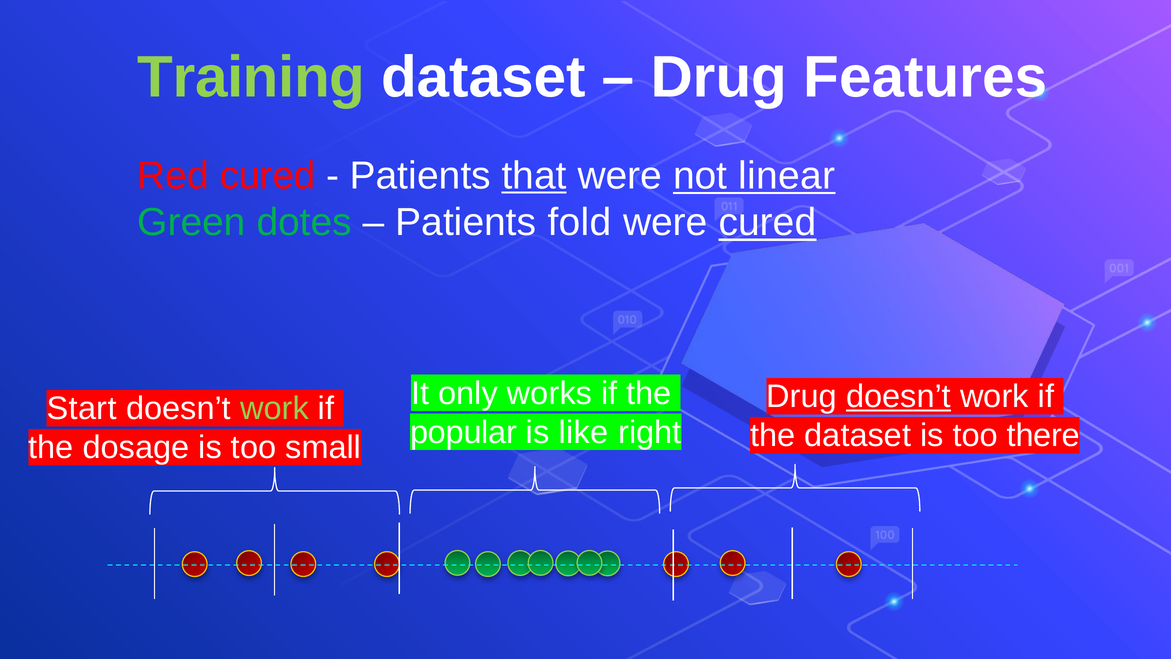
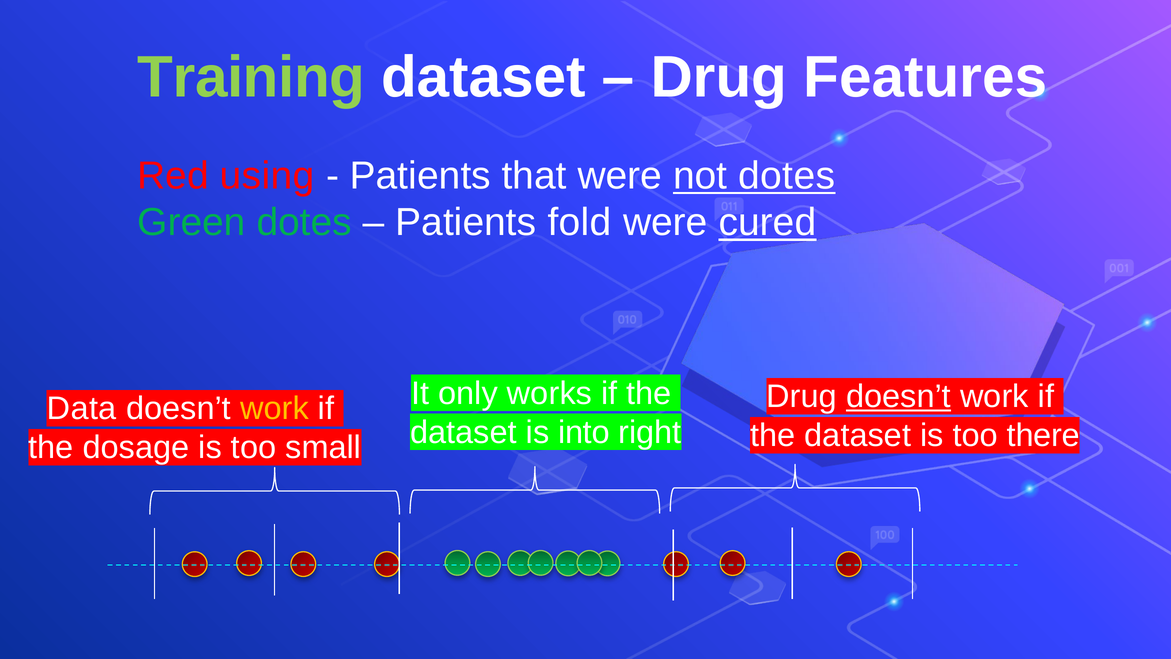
Red cured: cured -> using
that underline: present -> none
not linear: linear -> dotes
Start: Start -> Data
work at (274, 408) colour: light green -> yellow
popular at (464, 432): popular -> dataset
like: like -> into
